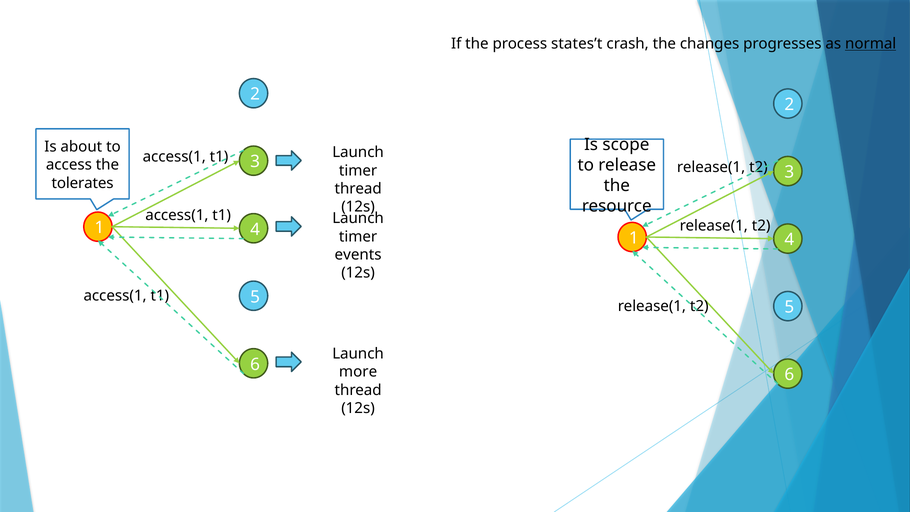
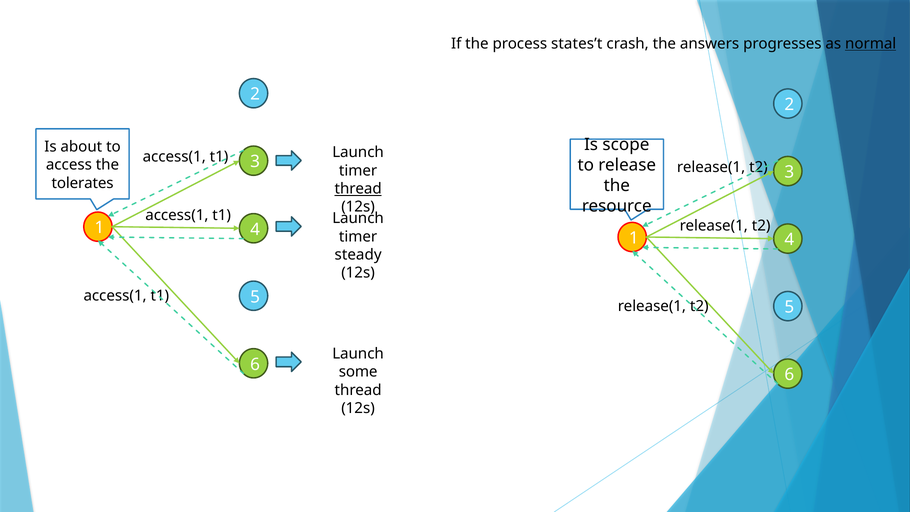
changes: changes -> answers
thread at (358, 189) underline: none -> present
events: events -> steady
more: more -> some
